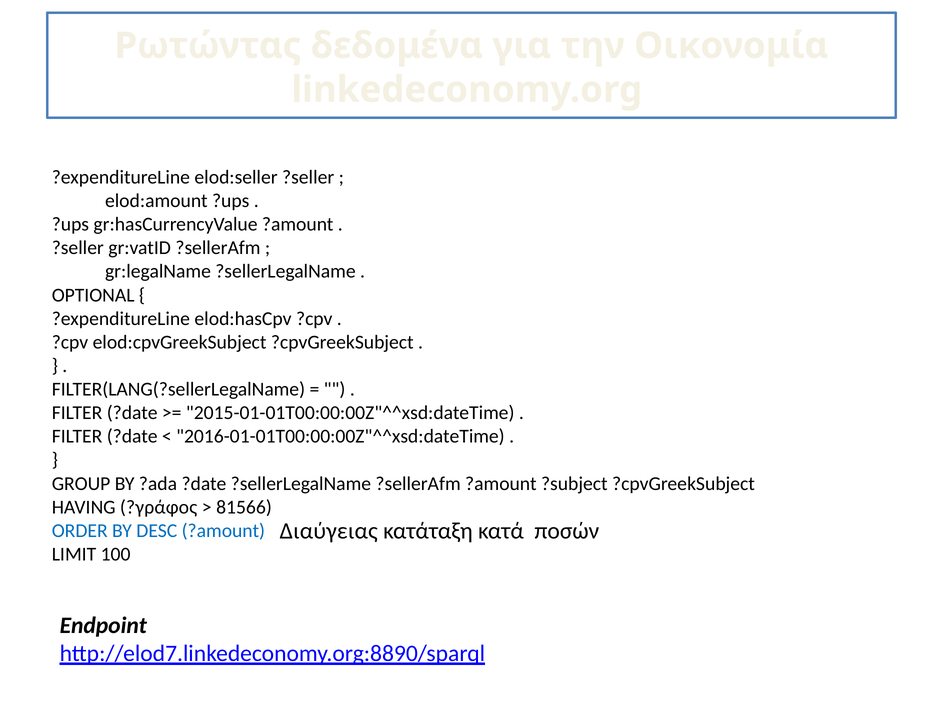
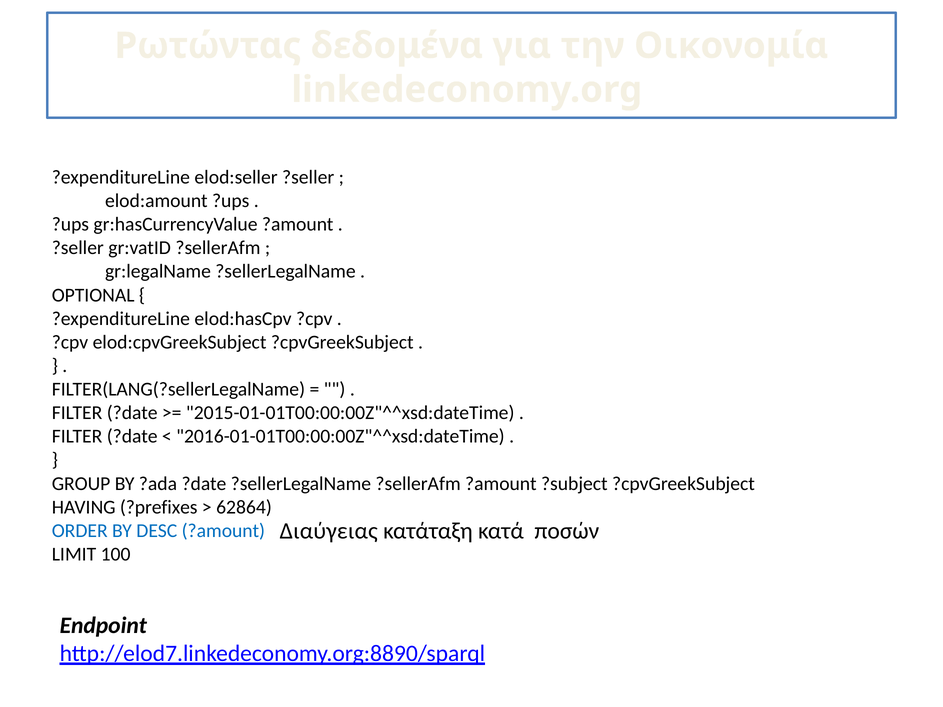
?γράφος: ?γράφος -> ?prefixes
81566: 81566 -> 62864
